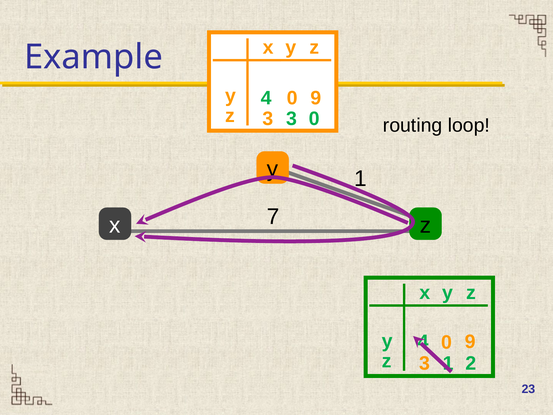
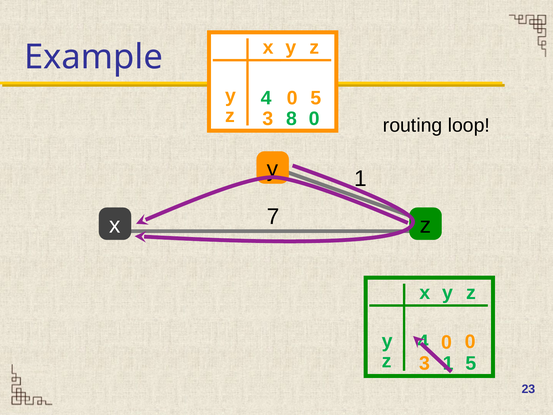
9 at (316, 98): 9 -> 5
3 3: 3 -> 8
9 at (470, 342): 9 -> 0
2 at (471, 363): 2 -> 5
